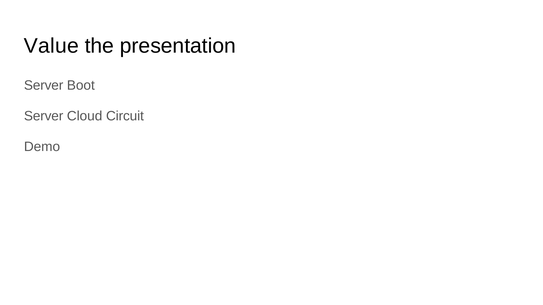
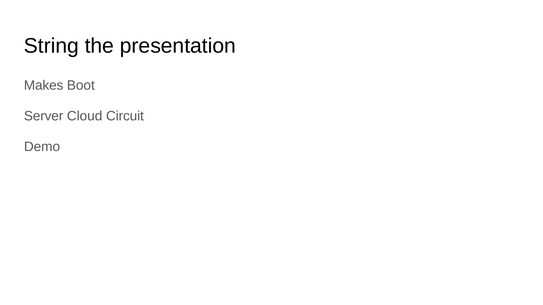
Value: Value -> String
Server at (44, 85): Server -> Makes
